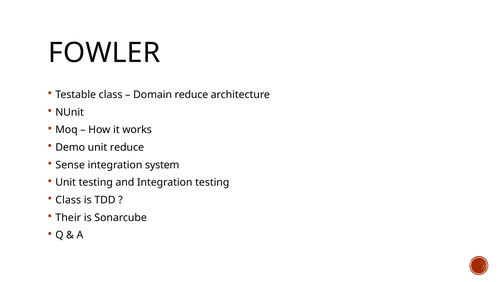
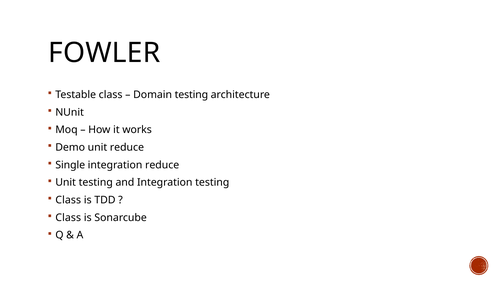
Domain reduce: reduce -> testing
Sense: Sense -> Single
integration system: system -> reduce
Their at (68, 218): Their -> Class
